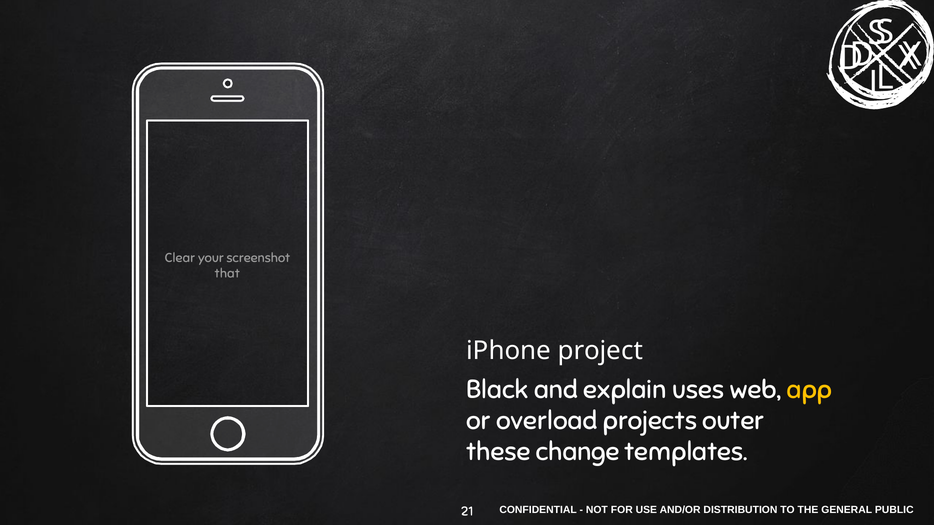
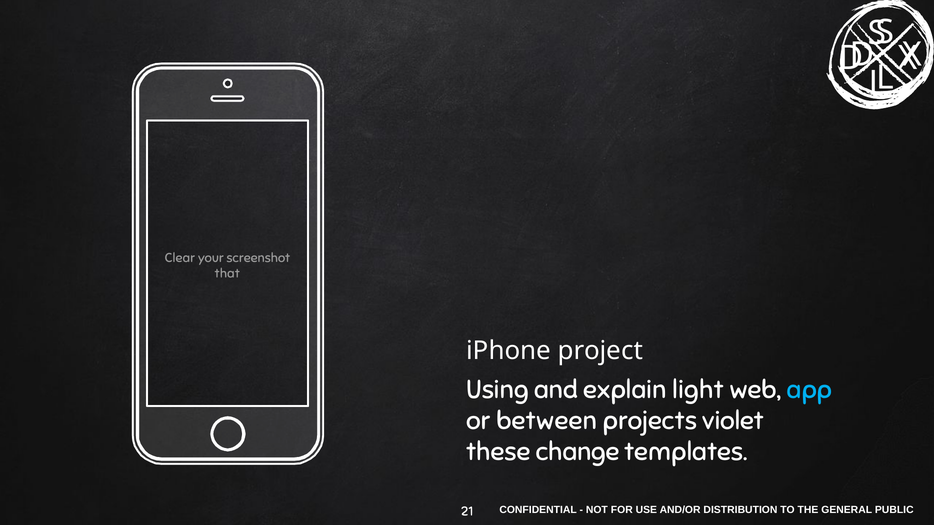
Black: Black -> Using
uses: uses -> light
app colour: yellow -> light blue
overload: overload -> between
outer: outer -> violet
